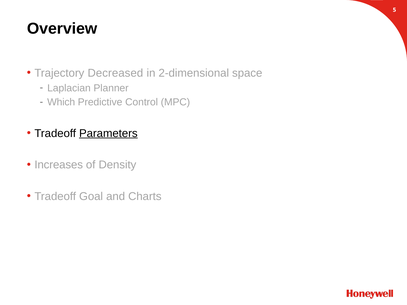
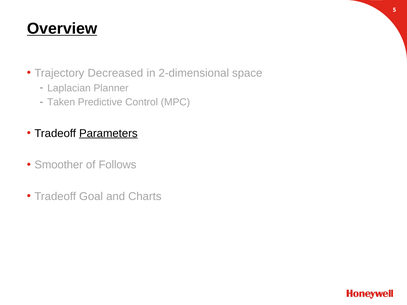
Overview underline: none -> present
Which: Which -> Taken
Increases: Increases -> Smoother
Density: Density -> Follows
